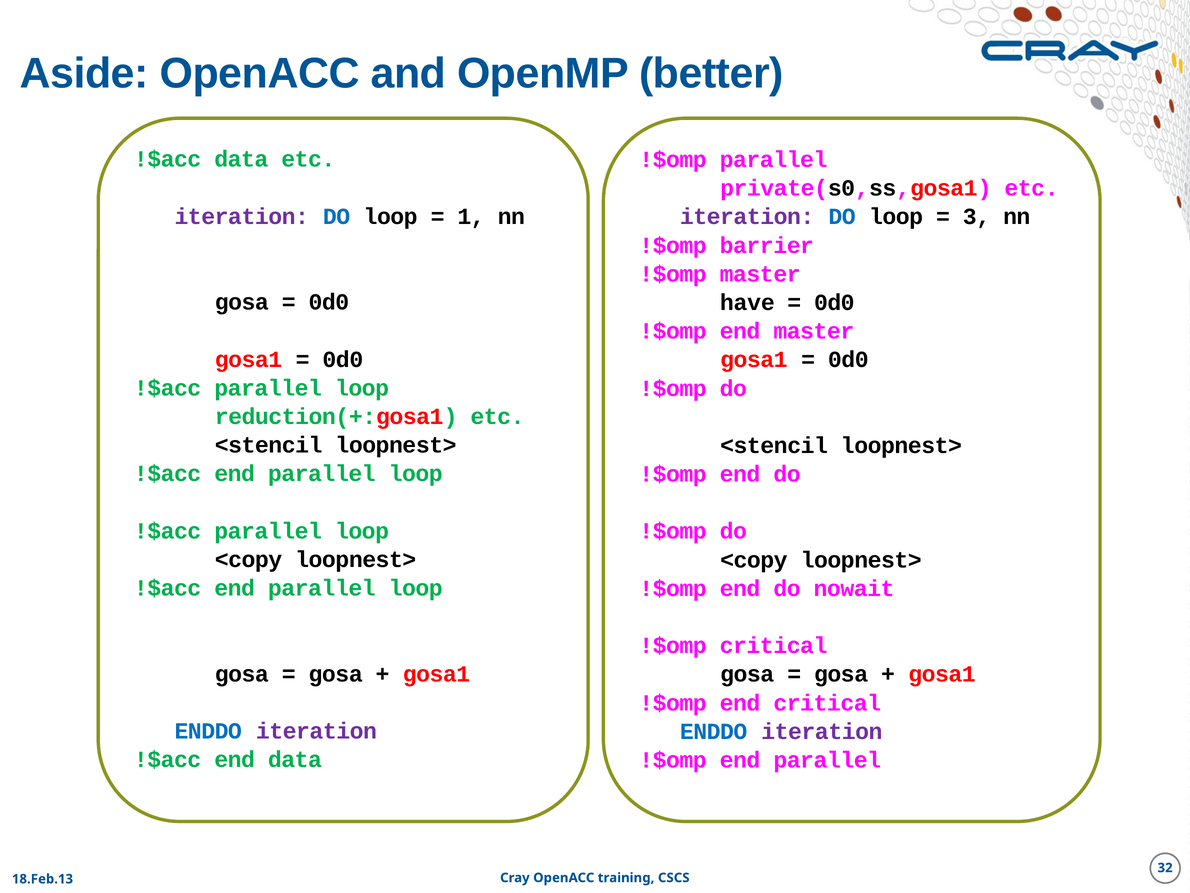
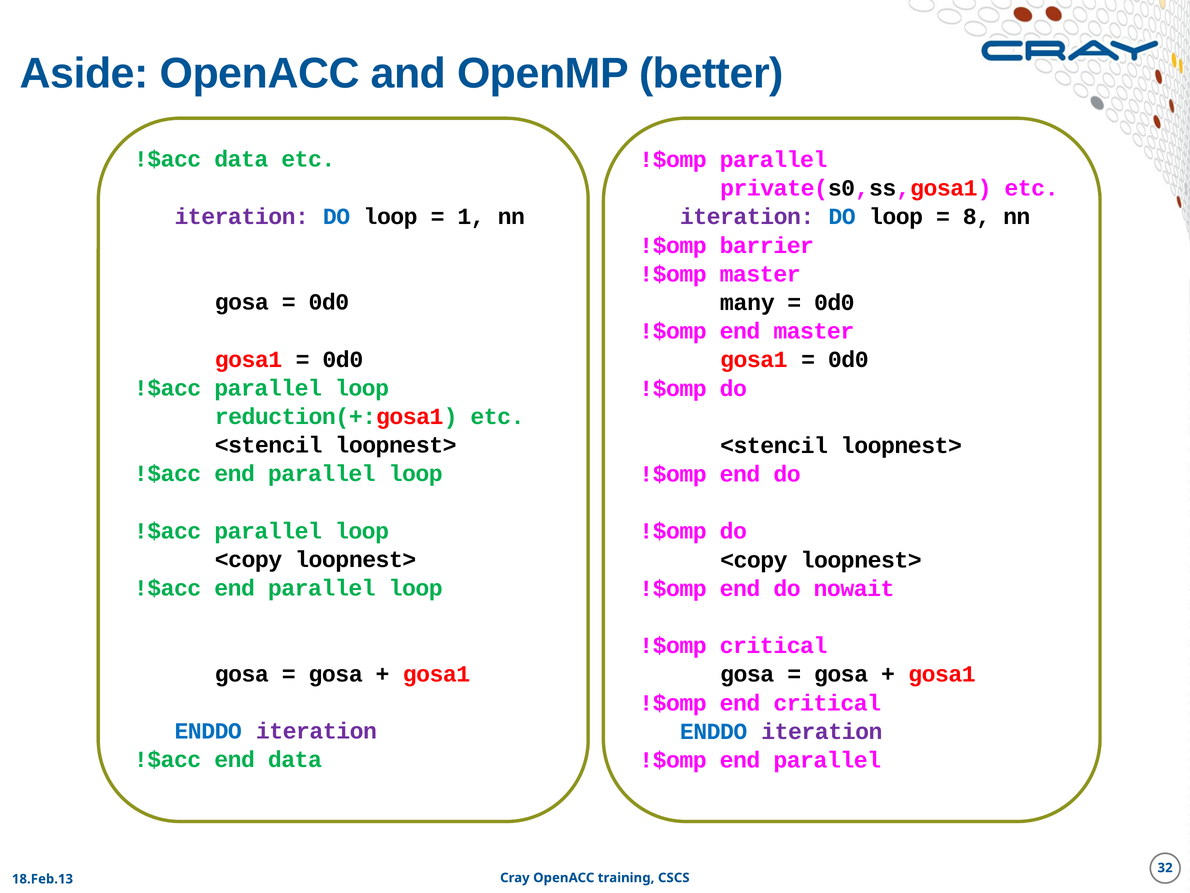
3: 3 -> 8
have: have -> many
